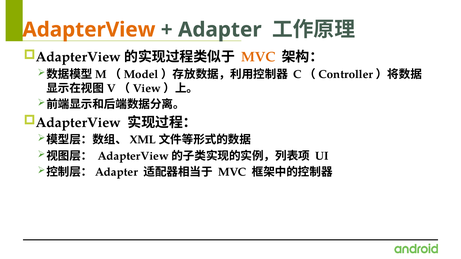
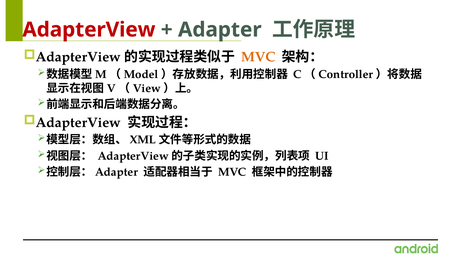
AdapterView at (89, 30) colour: orange -> red
